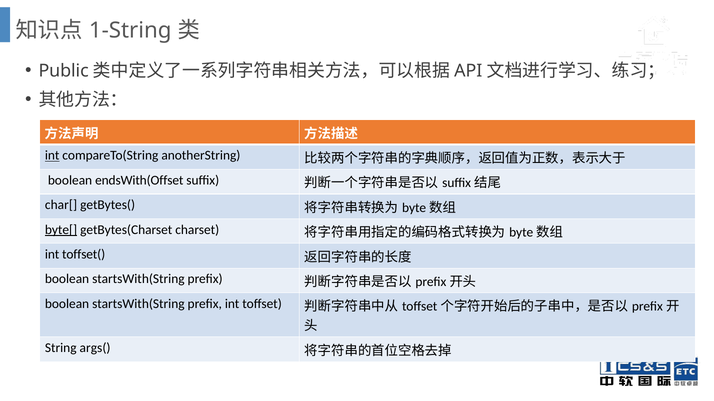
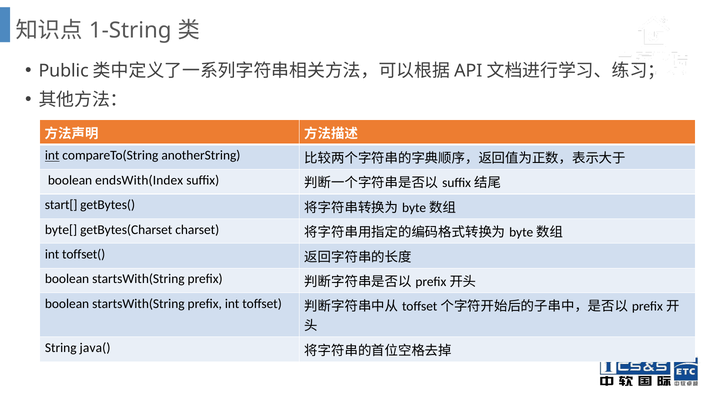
endsWith(Offset: endsWith(Offset -> endsWith(Index
char[: char[ -> start[
byte[ underline: present -> none
args(: args( -> java(
